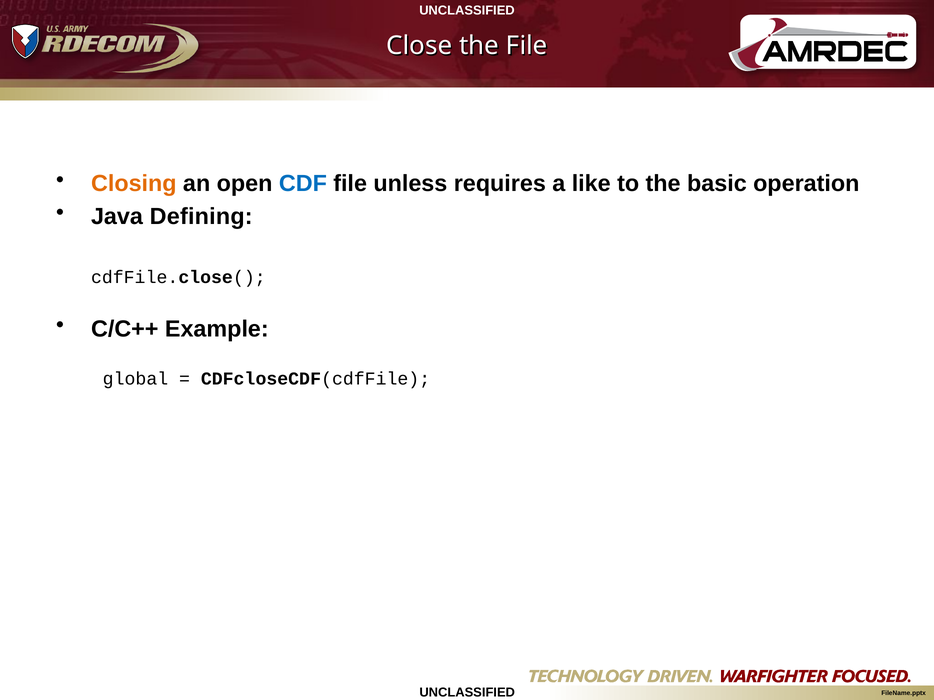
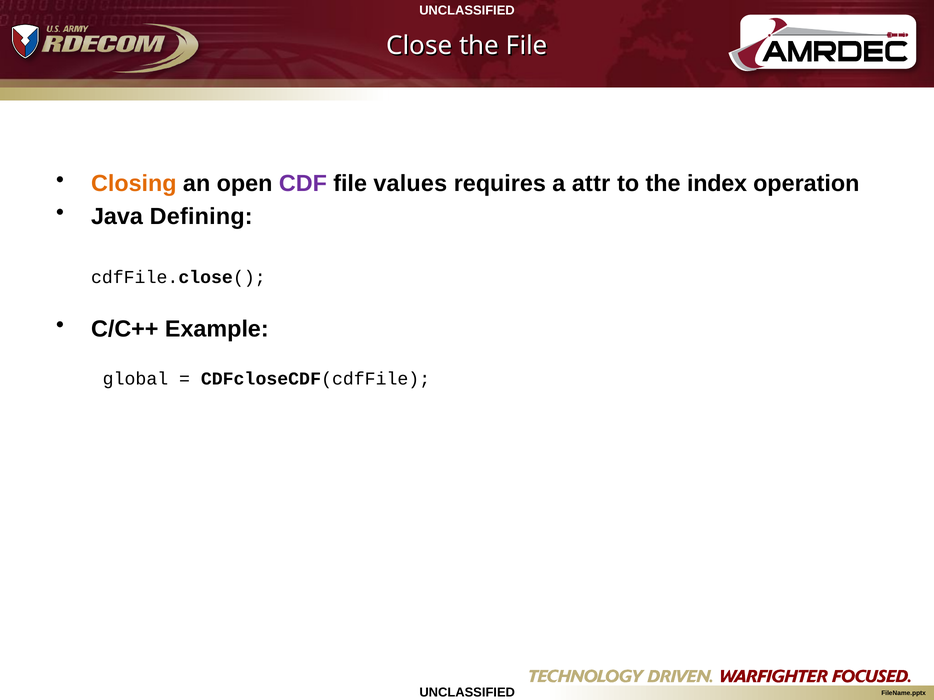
CDF colour: blue -> purple
unless: unless -> values
like: like -> attr
basic: basic -> index
